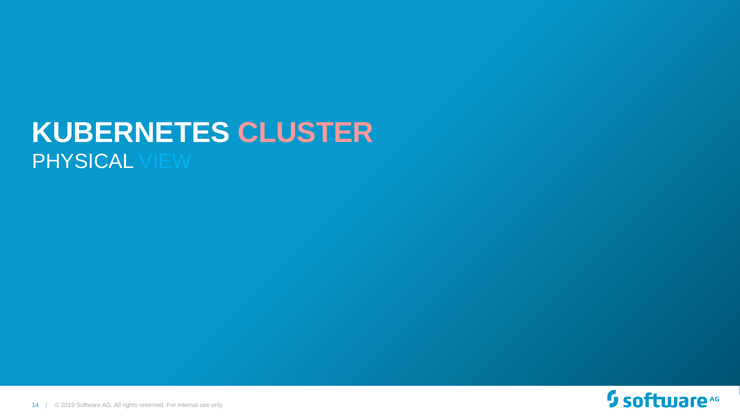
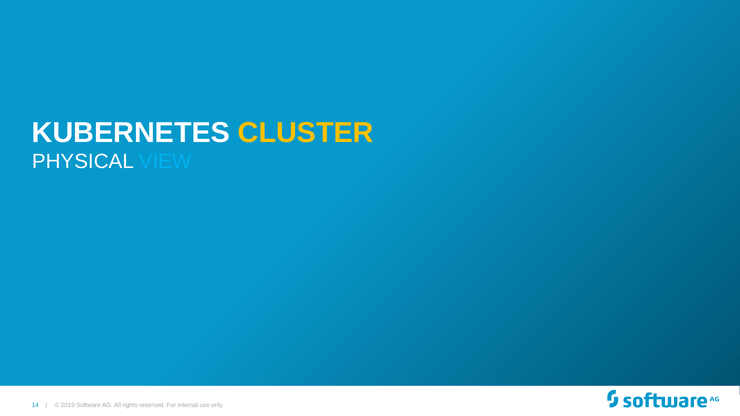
CLUSTER colour: pink -> yellow
